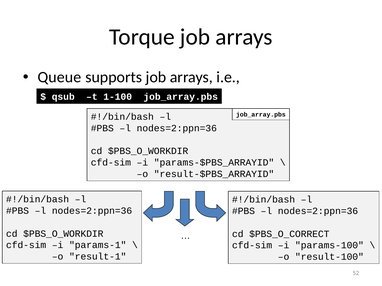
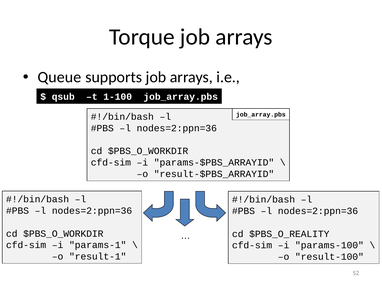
$PBS_O_CORRECT: $PBS_O_CORRECT -> $PBS_O_REALITY
